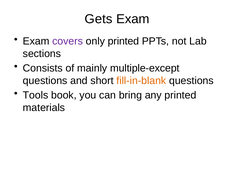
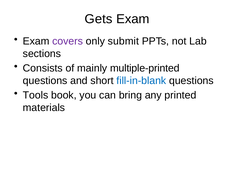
only printed: printed -> submit
multiple-except: multiple-except -> multiple-printed
fill-in-blank colour: orange -> blue
